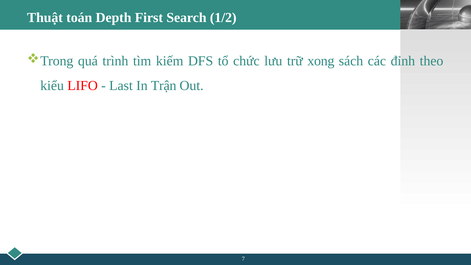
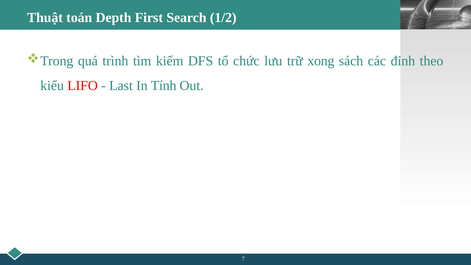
Trận: Trận -> Tính
